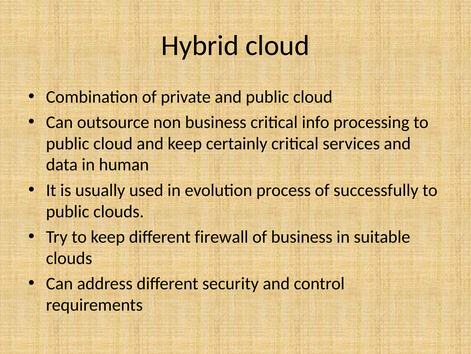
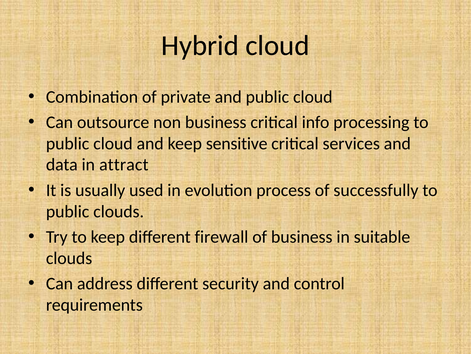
certainly: certainly -> sensitive
human: human -> attract
